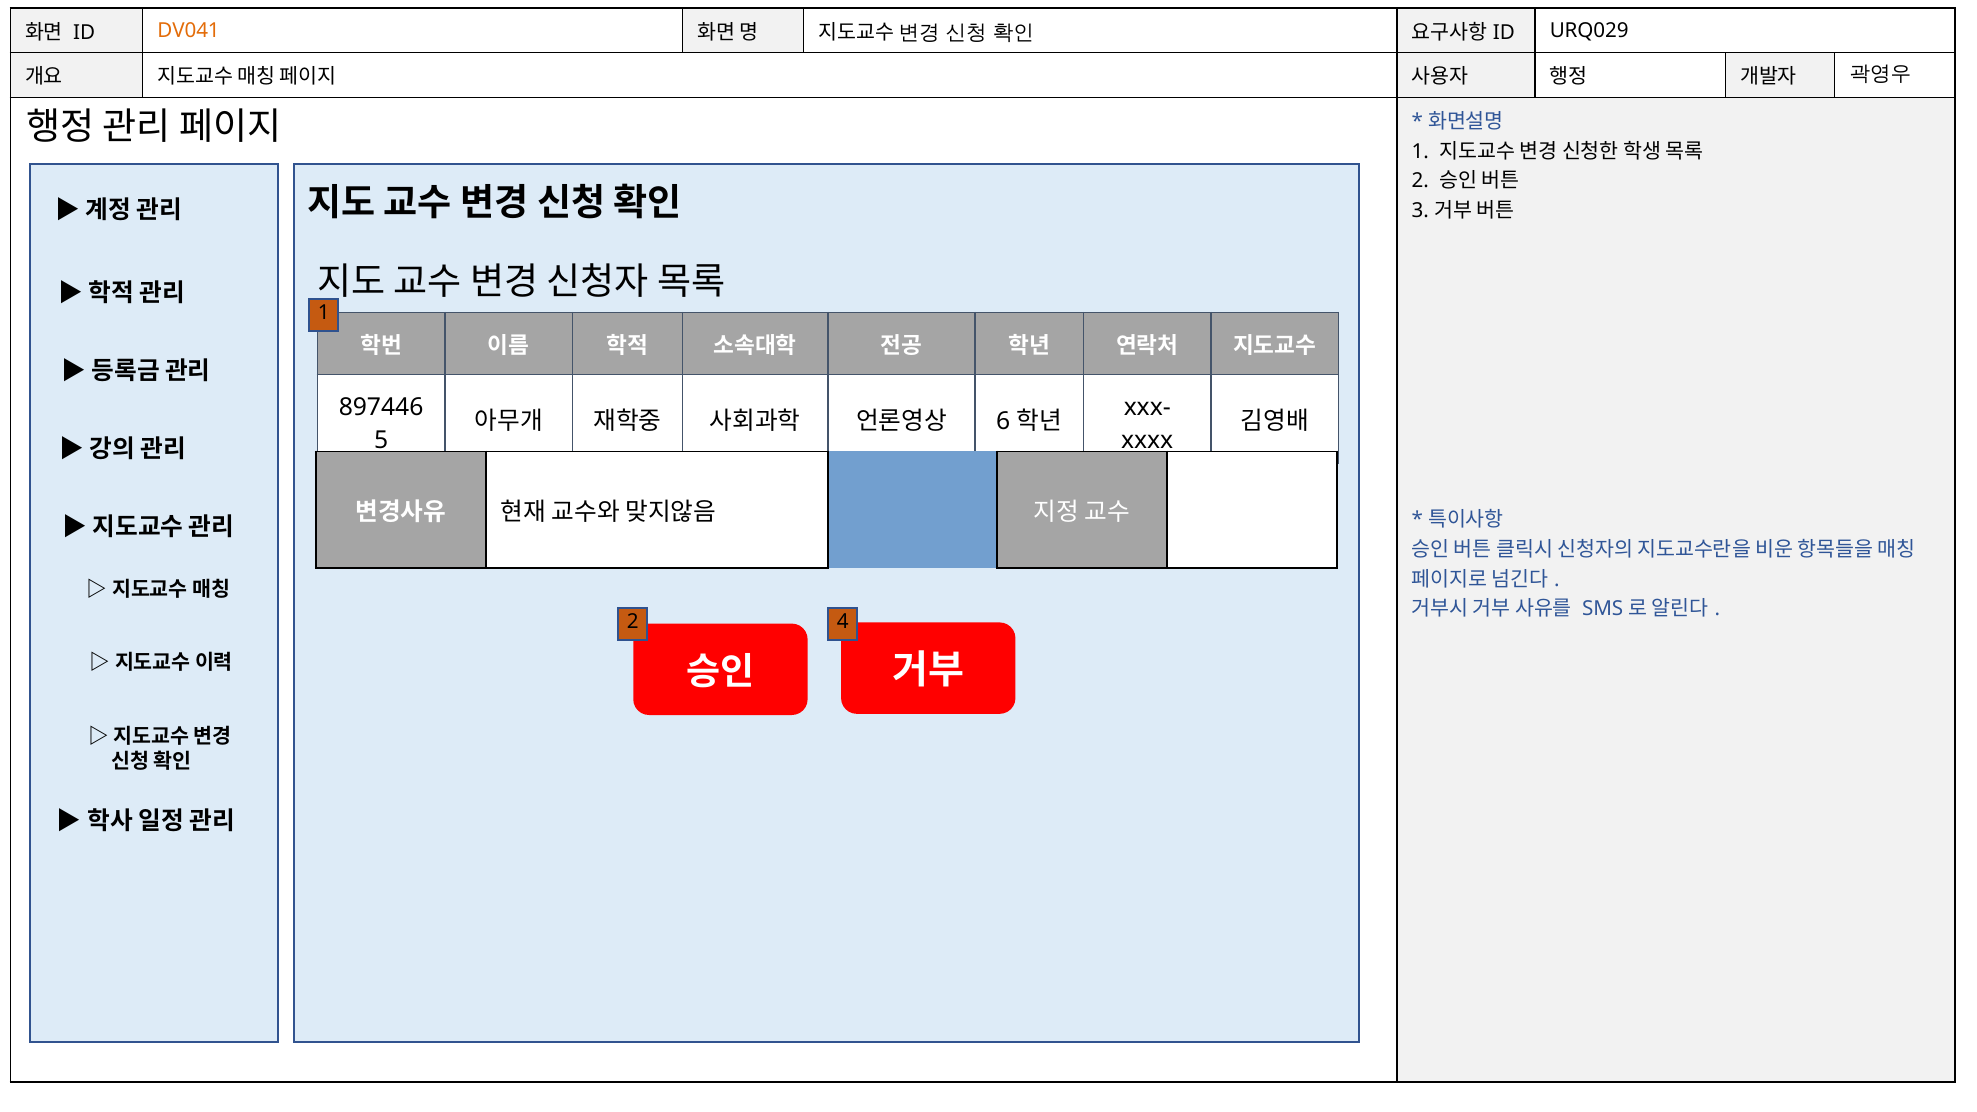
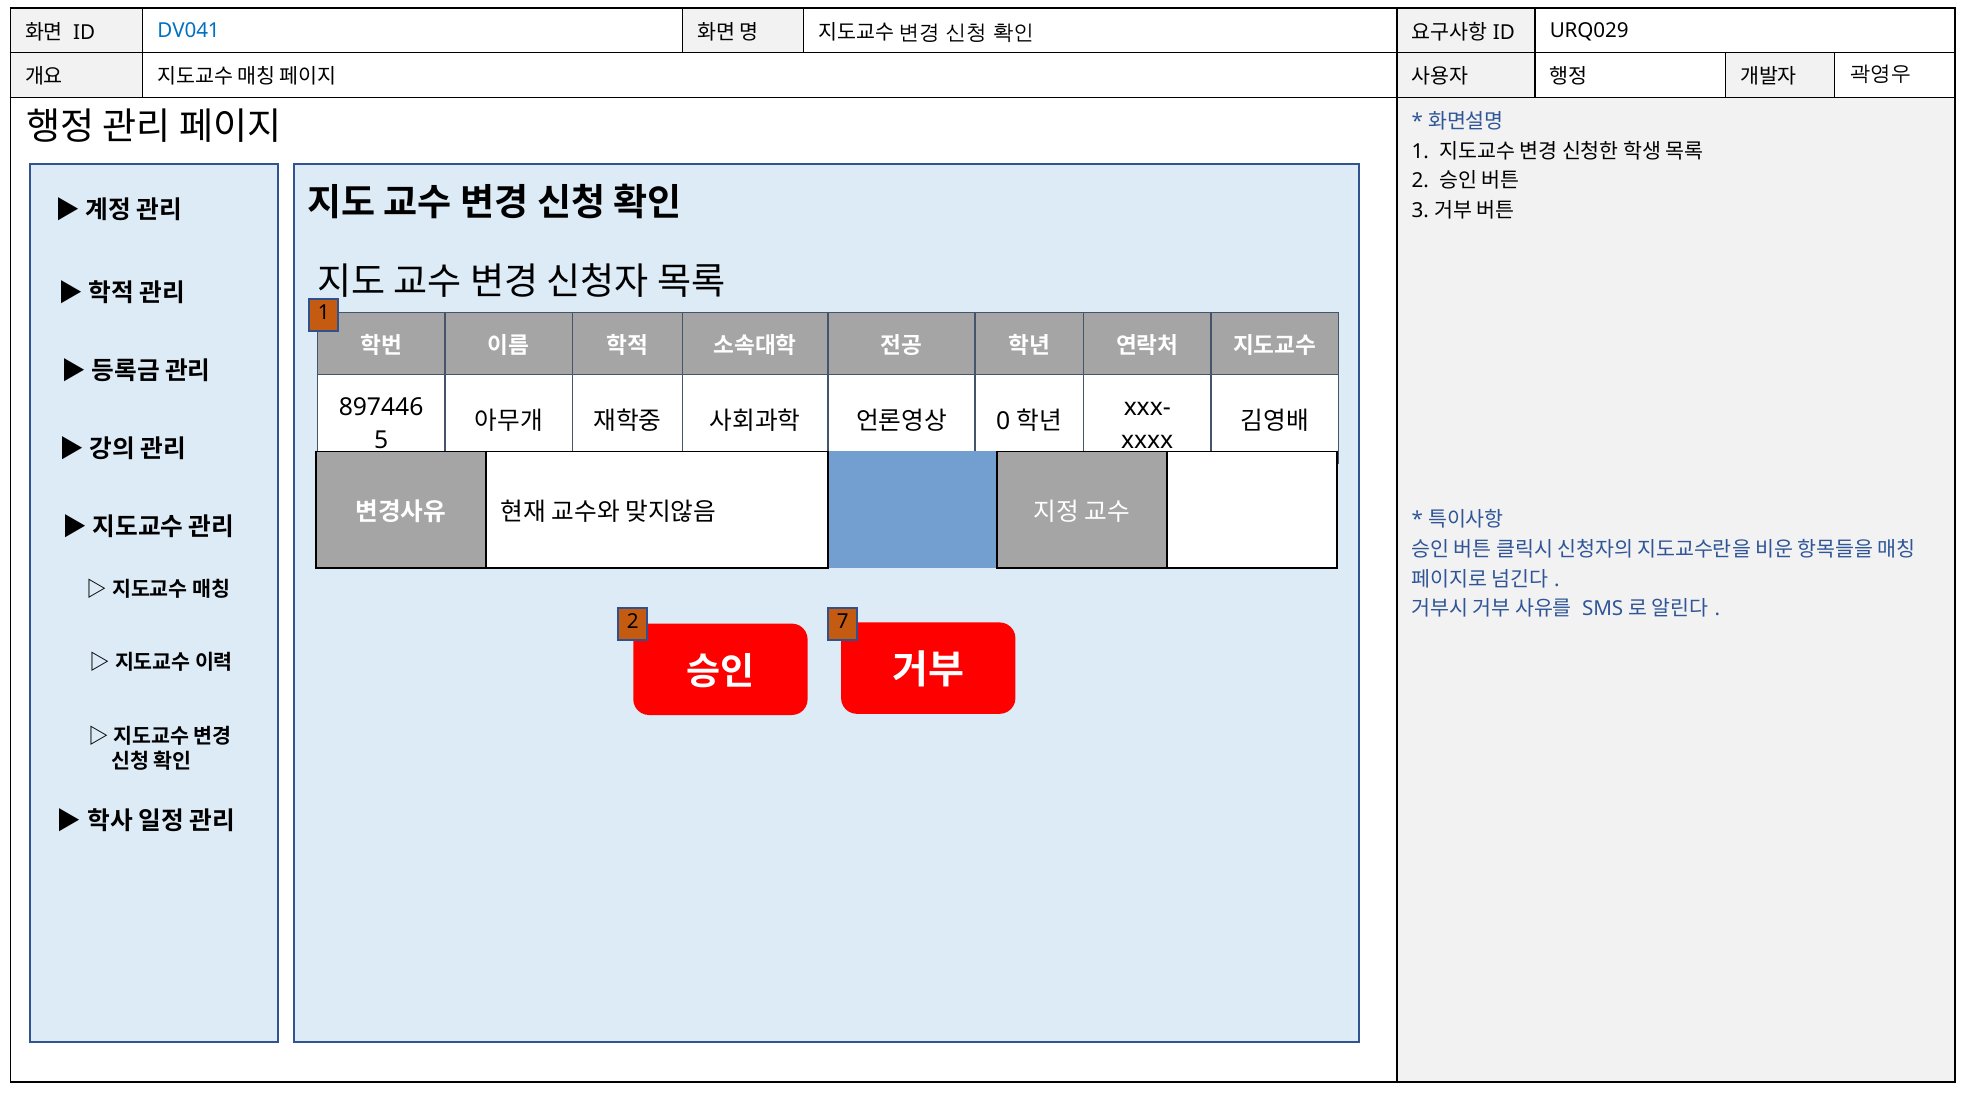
DV041 colour: orange -> blue
6: 6 -> 0
4: 4 -> 7
